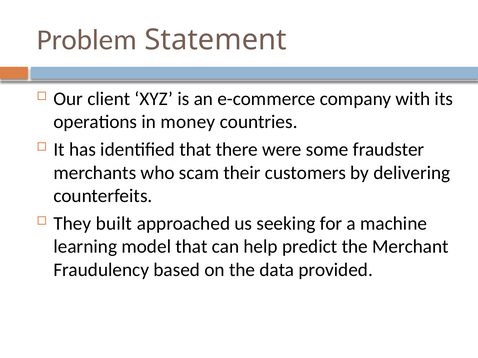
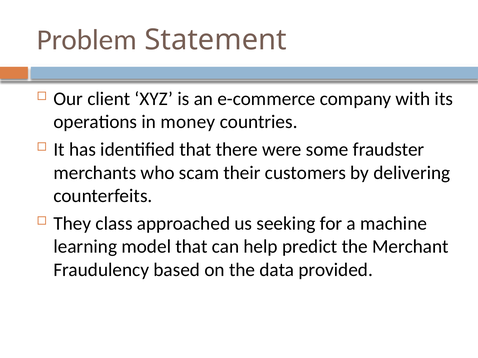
built: built -> class
